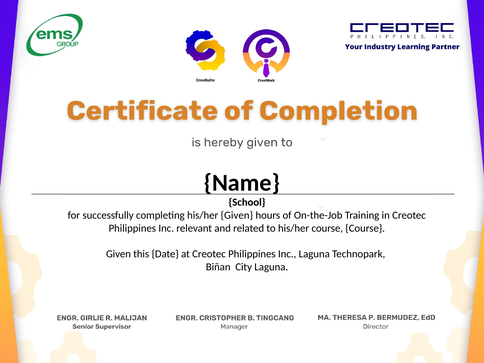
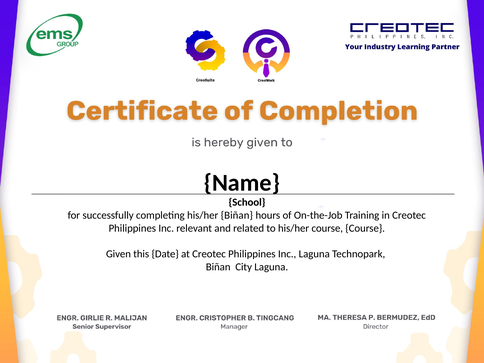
his/her Given: Given -> Biñan
